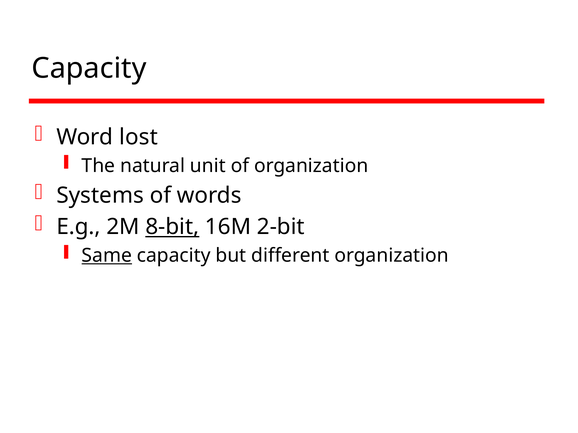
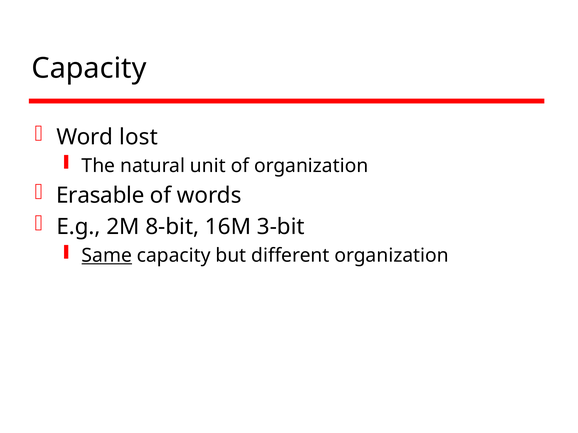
Systems: Systems -> Erasable
8-bit underline: present -> none
2-bit: 2-bit -> 3-bit
